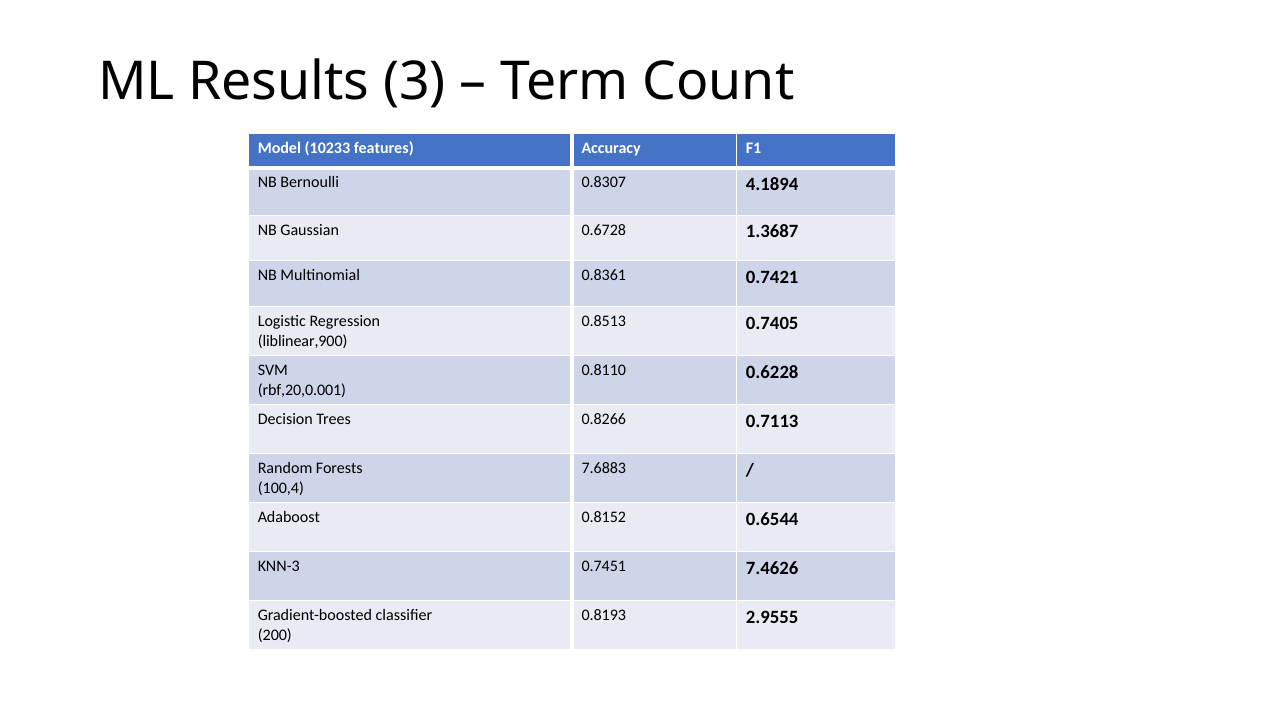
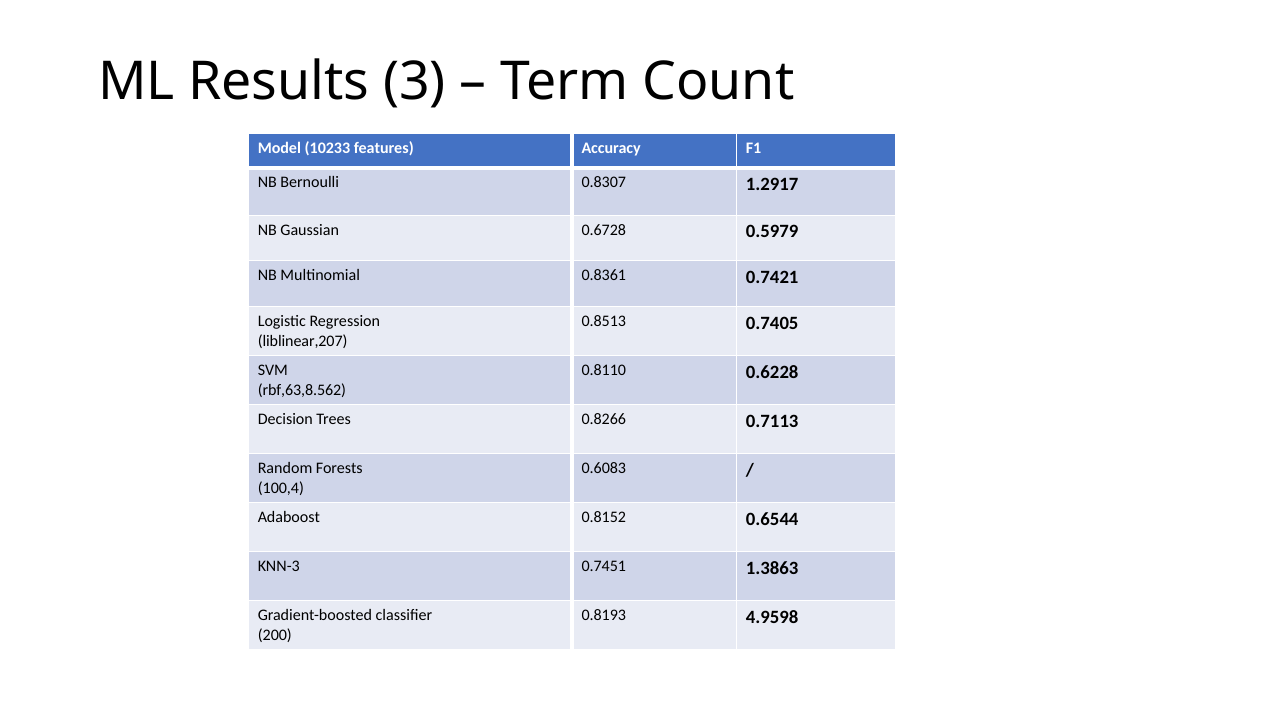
4.1894: 4.1894 -> 1.2917
1.3687: 1.3687 -> 0.5979
liblinear,900: liblinear,900 -> liblinear,207
rbf,20,0.001: rbf,20,0.001 -> rbf,63,8.562
7.6883: 7.6883 -> 0.6083
7.4626: 7.4626 -> 1.3863
2.9555: 2.9555 -> 4.9598
